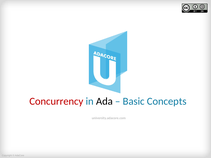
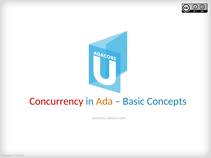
Ada colour: black -> orange
